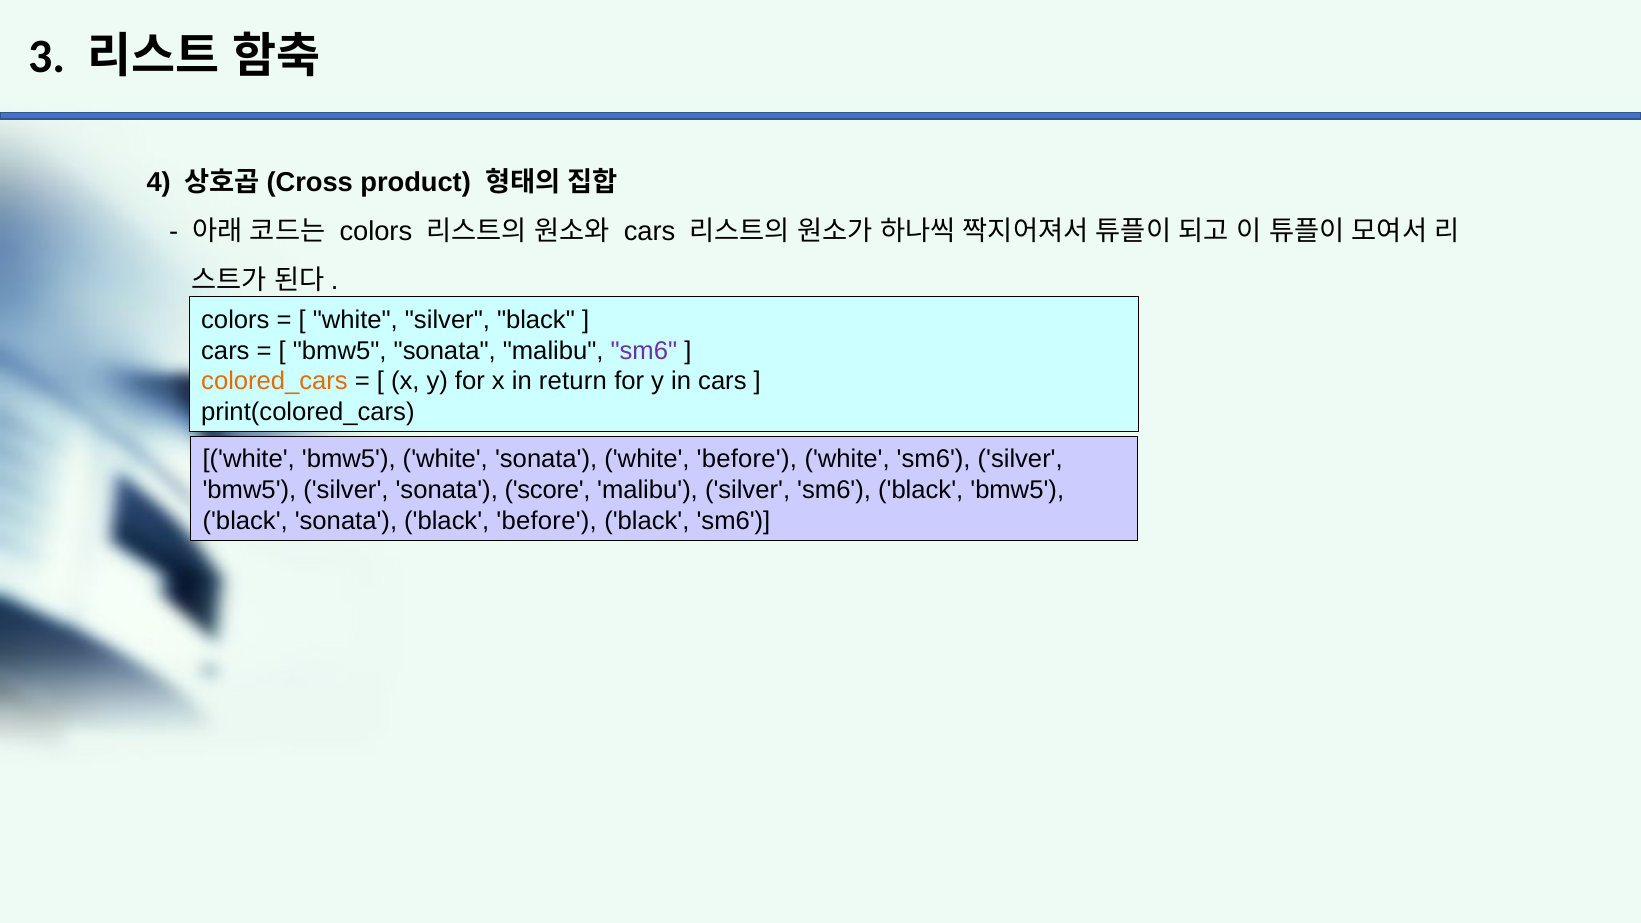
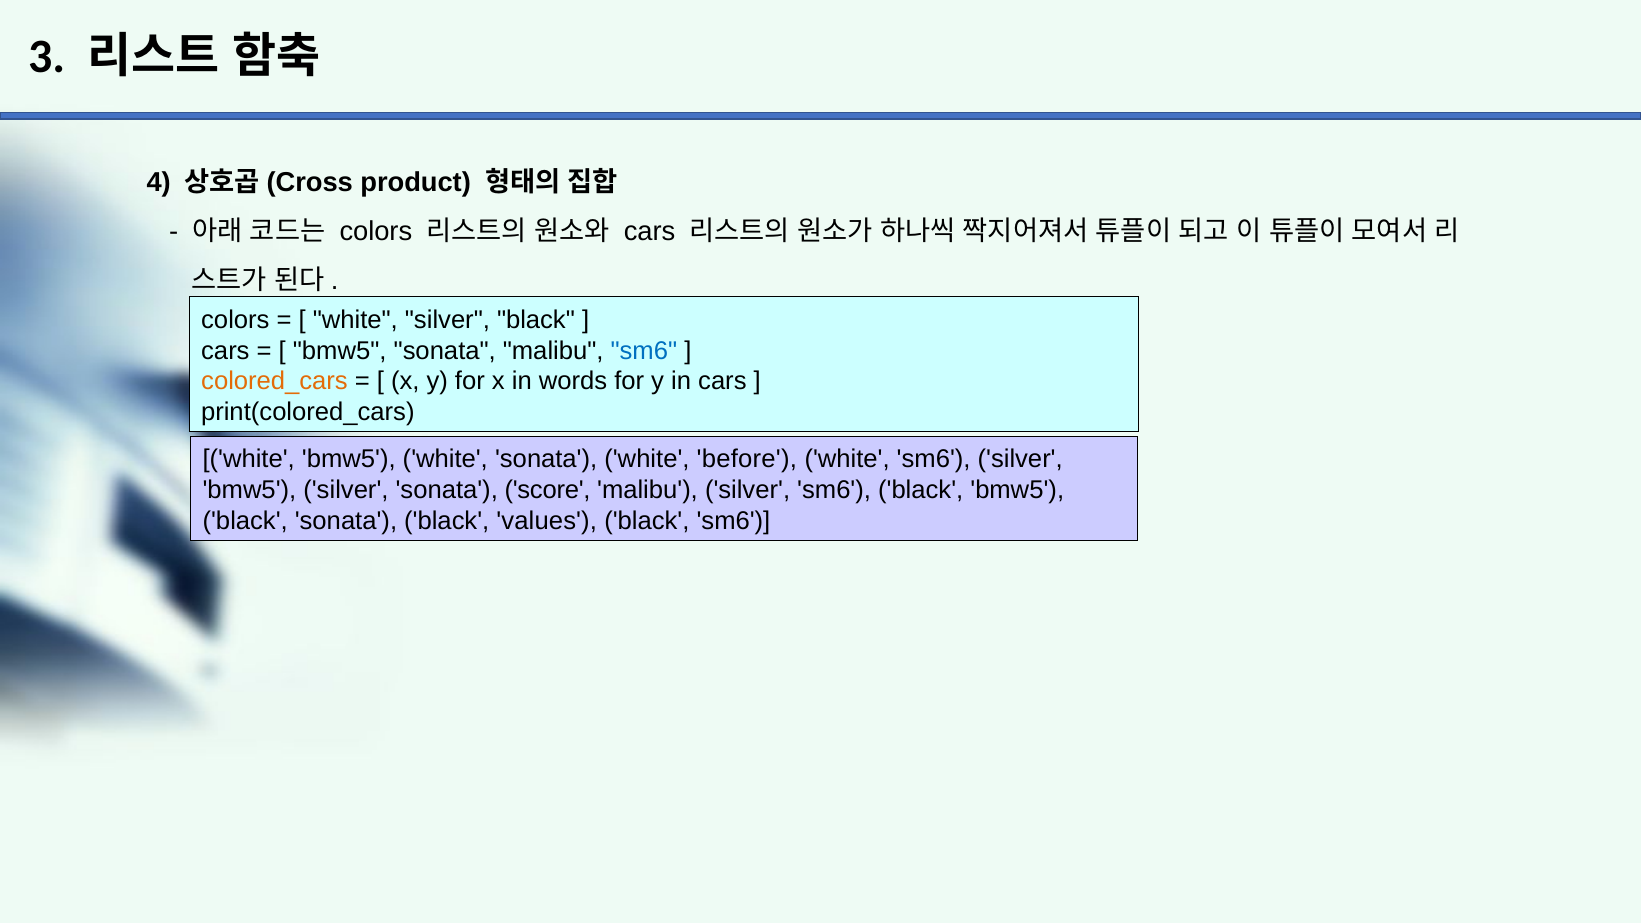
sm6 at (644, 351) colour: purple -> blue
return: return -> words
black before: before -> values
